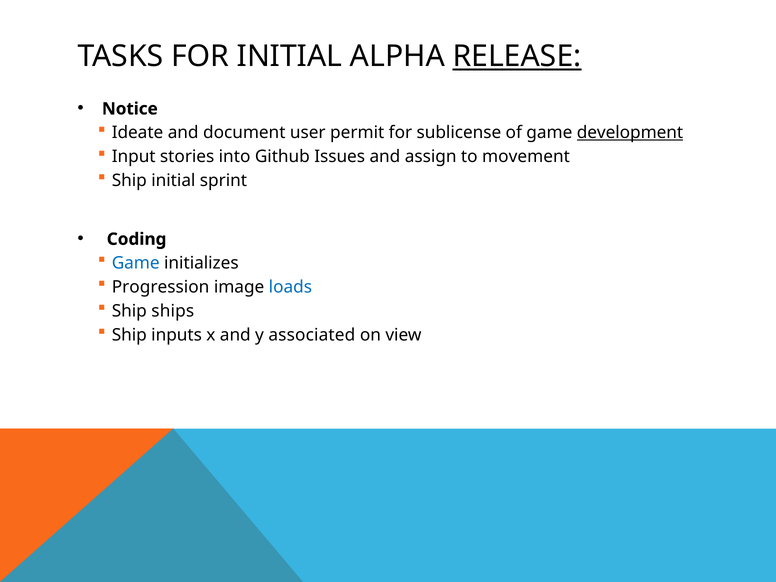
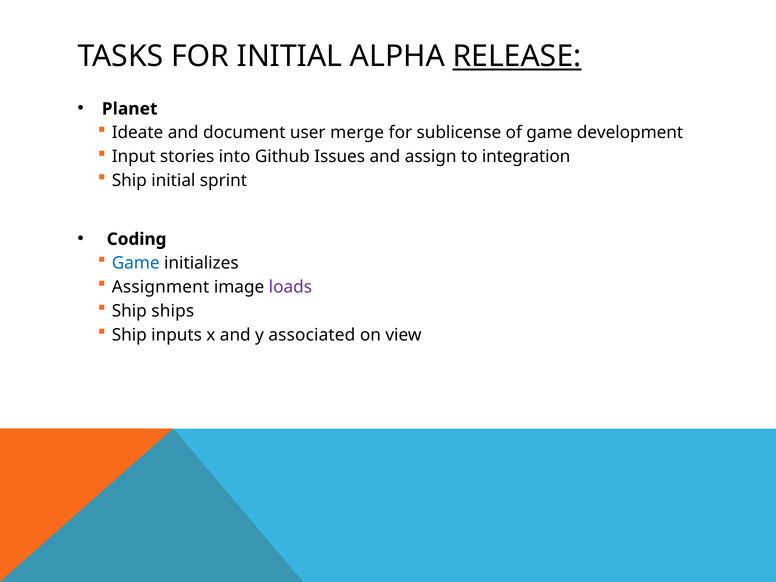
Notice: Notice -> Planet
permit: permit -> merge
development underline: present -> none
movement: movement -> integration
Progression: Progression -> Assignment
loads colour: blue -> purple
